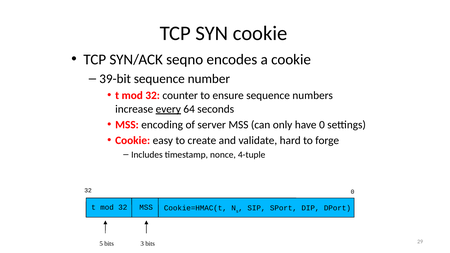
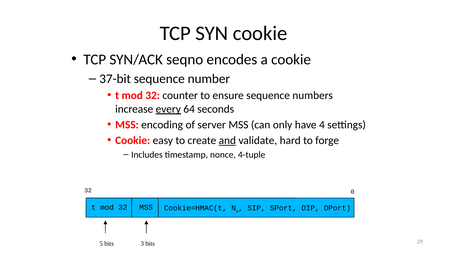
39-bit: 39-bit -> 37-bit
have 0: 0 -> 4
and underline: none -> present
